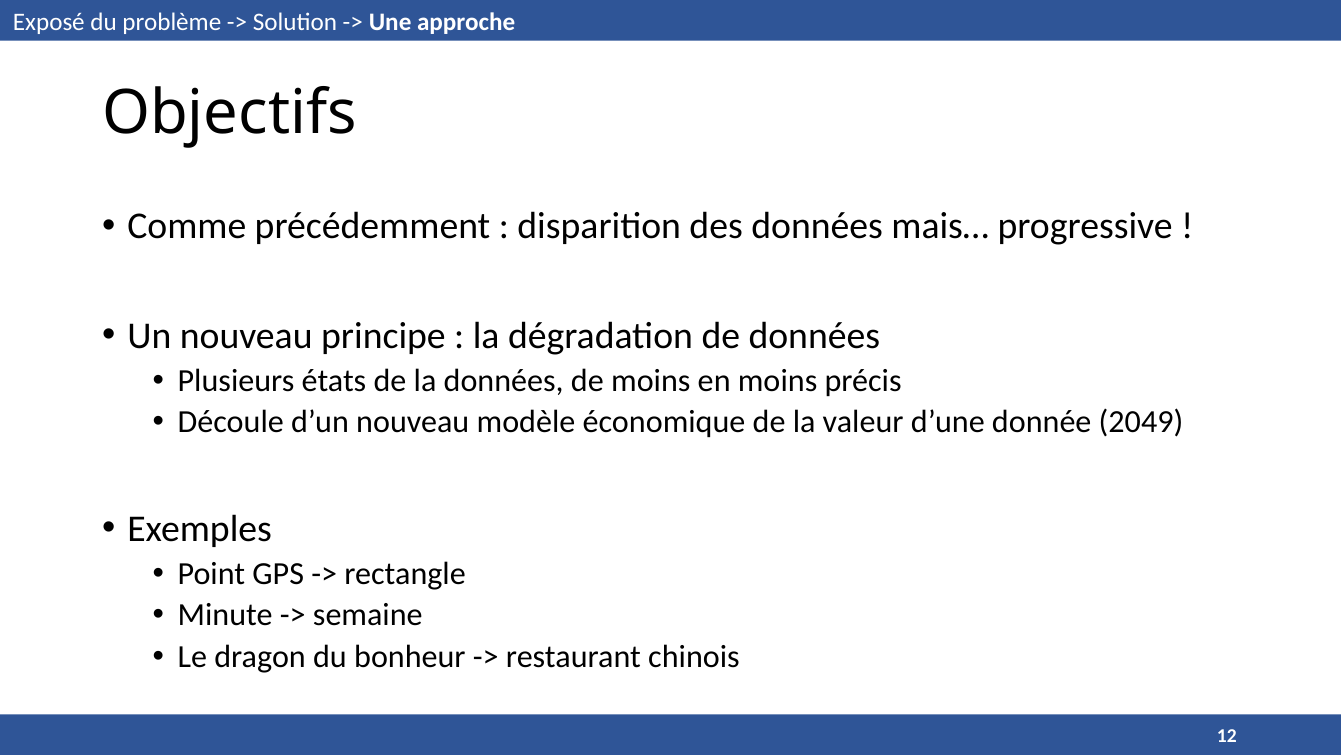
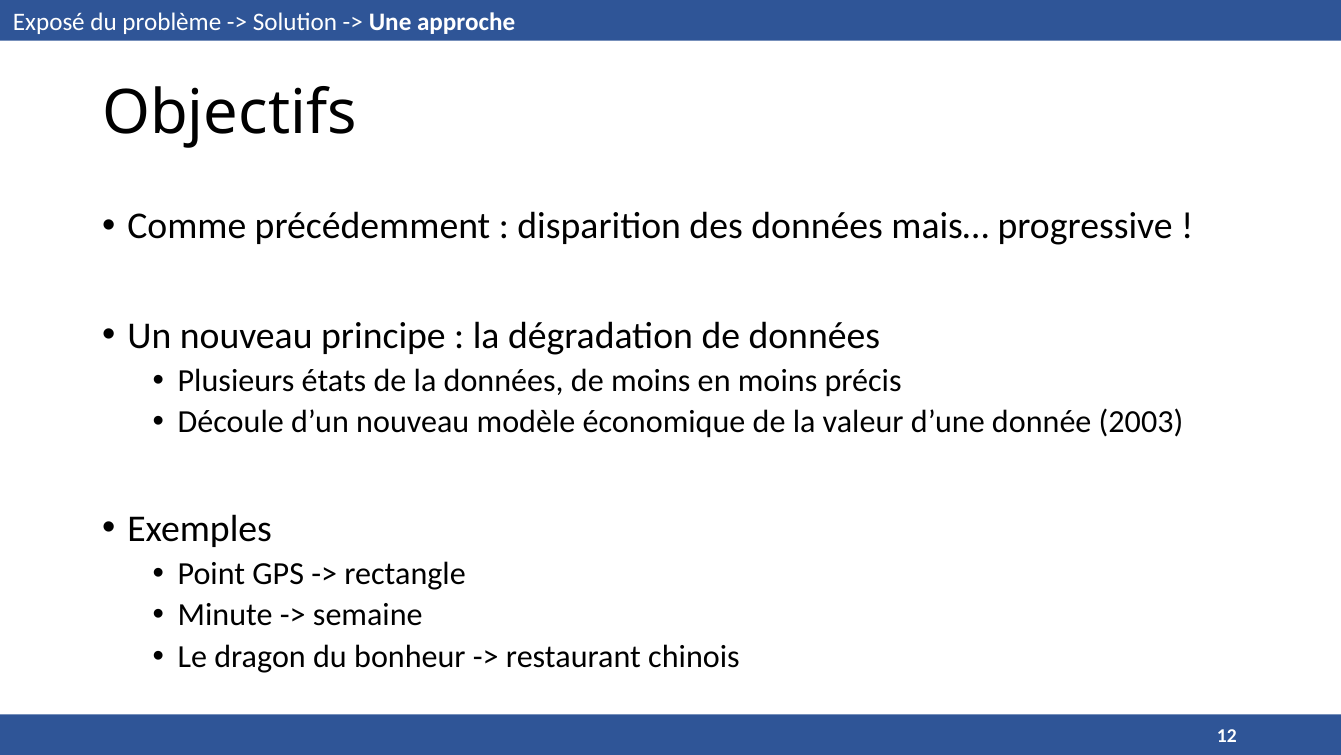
2049: 2049 -> 2003
